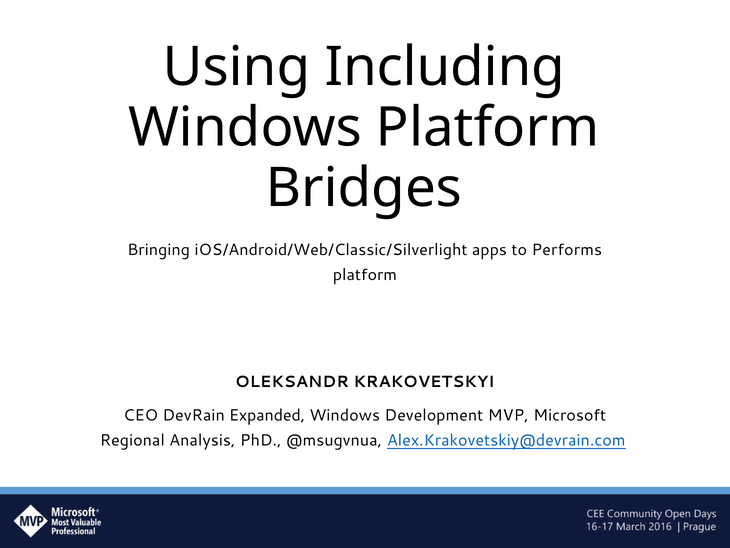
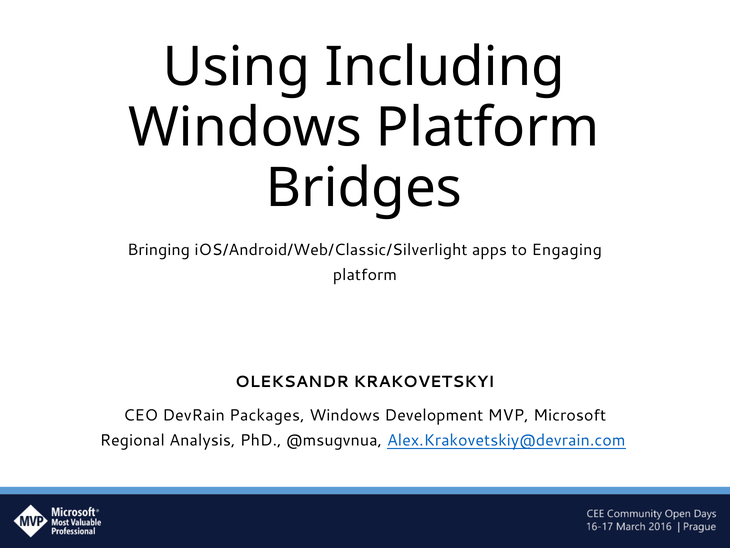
Performs: Performs -> Engaging
Expanded: Expanded -> Packages
